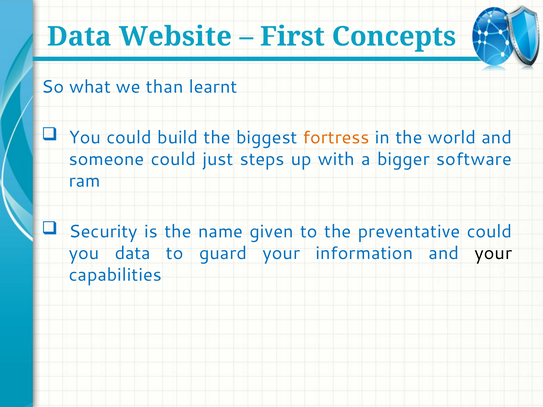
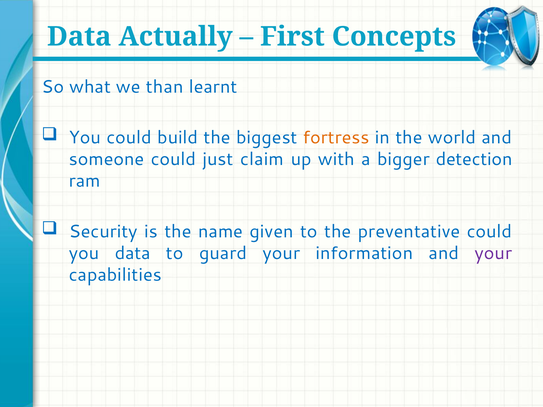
Website: Website -> Actually
steps: steps -> claim
software: software -> detection
your at (493, 253) colour: black -> purple
